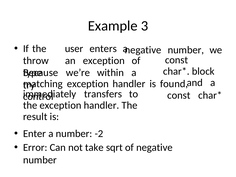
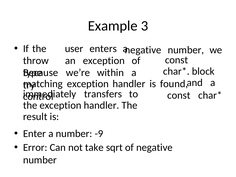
-2: -2 -> -9
